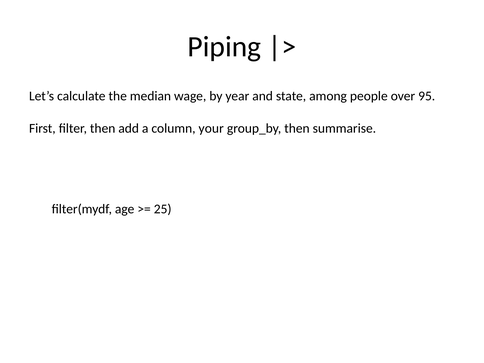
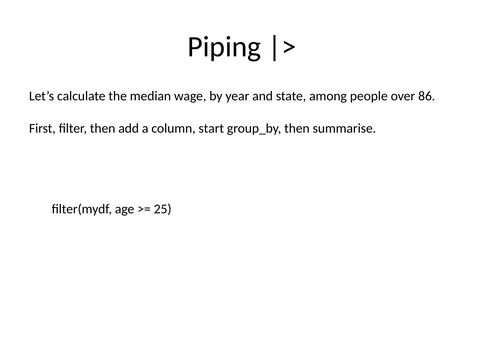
95: 95 -> 86
your: your -> start
